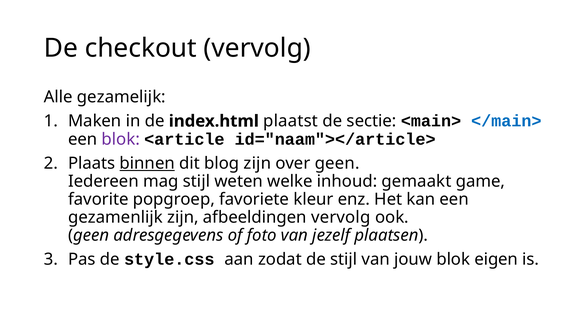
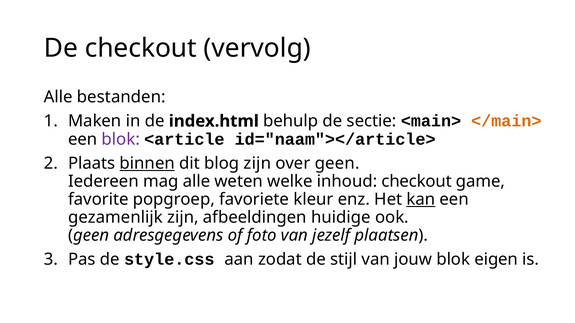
gezamelijk: gezamelijk -> bestanden
plaatst: plaatst -> behulp
</main> colour: blue -> orange
mag stijl: stijl -> alle
inhoud gemaakt: gemaakt -> checkout
kan underline: none -> present
afbeeldingen vervolg: vervolg -> huidige
